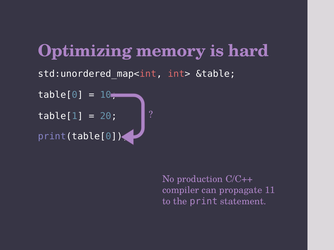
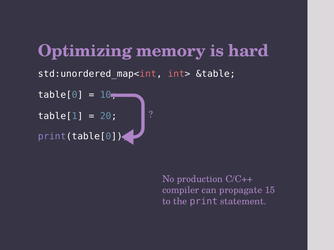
11: 11 -> 15
